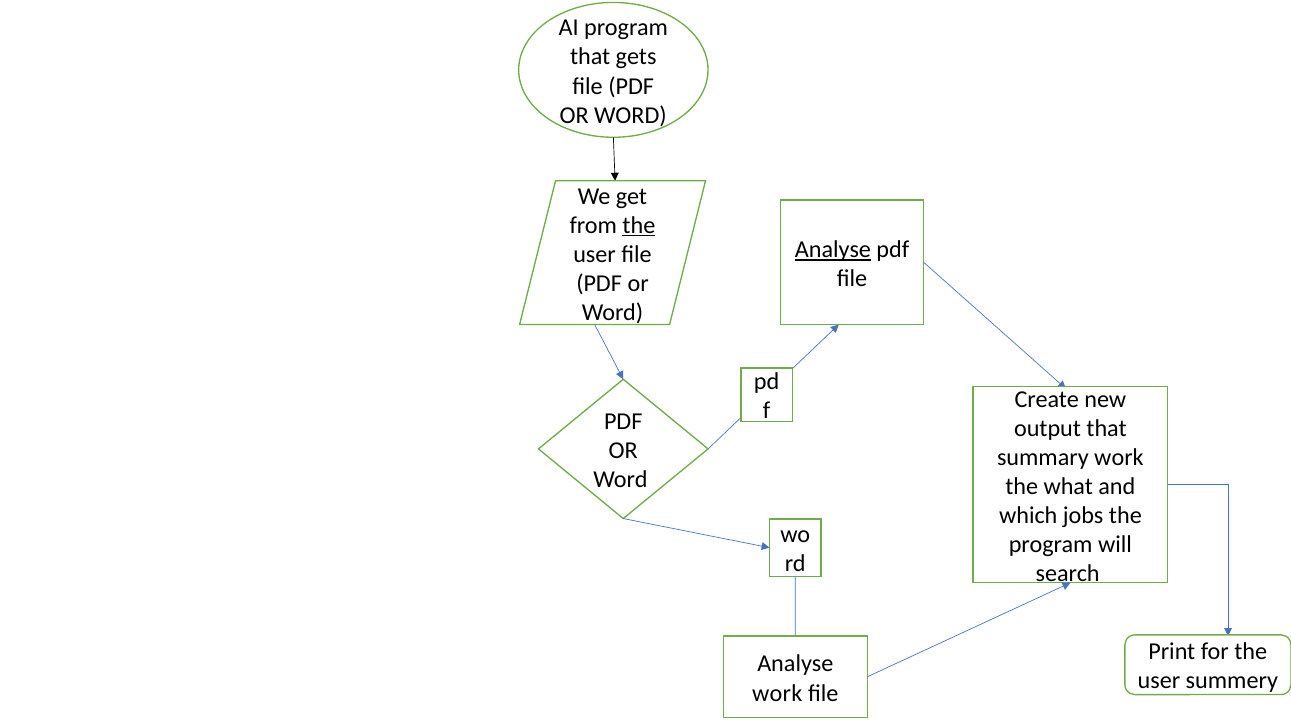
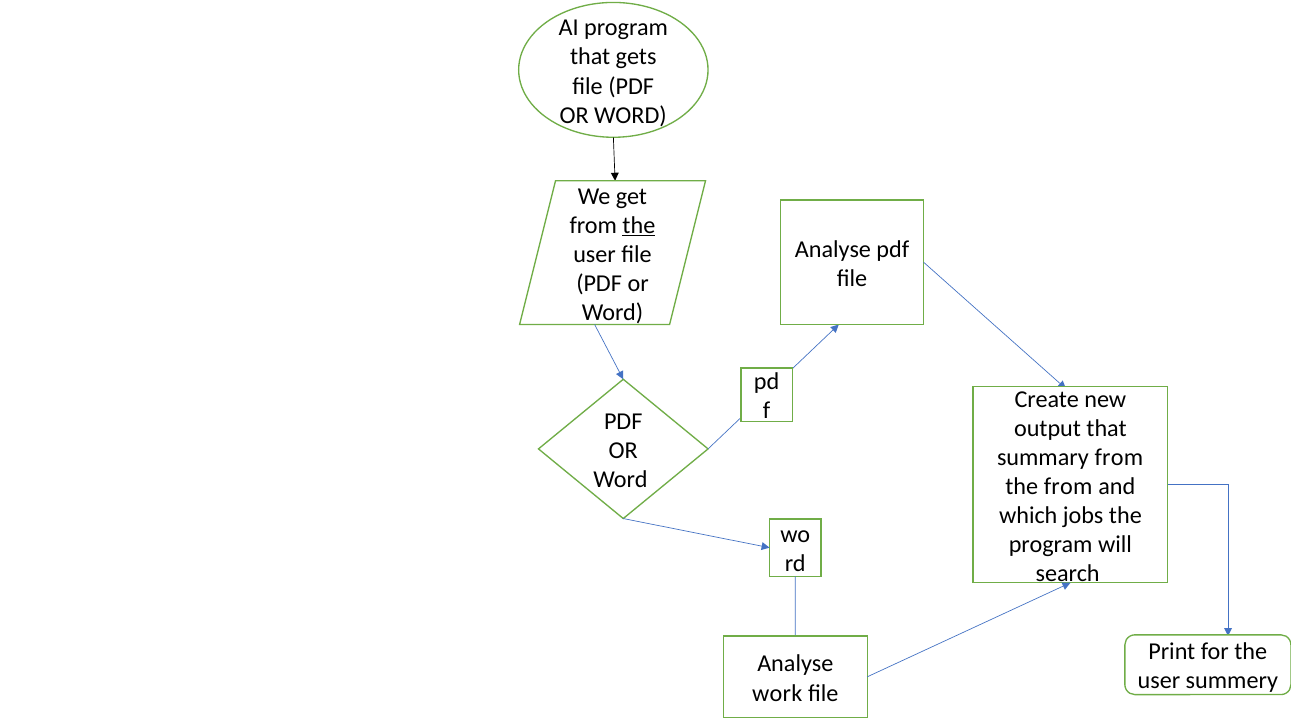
Analyse at (833, 249) underline: present -> none
summary work: work -> from
the what: what -> from
